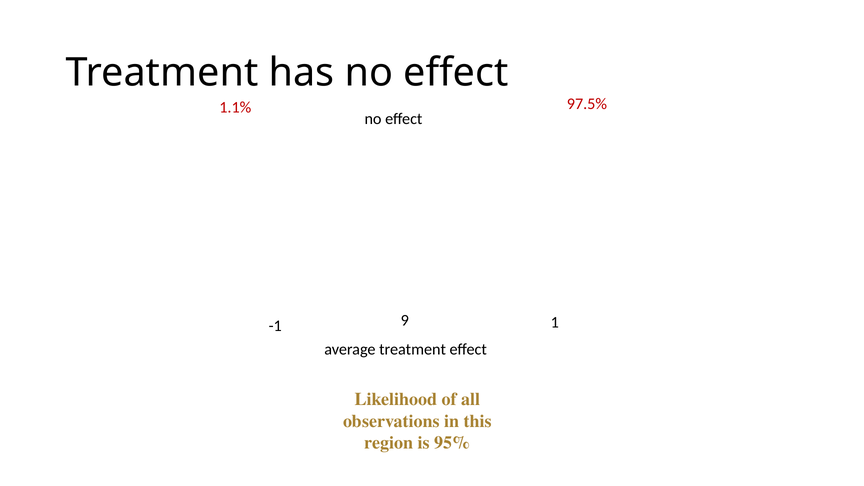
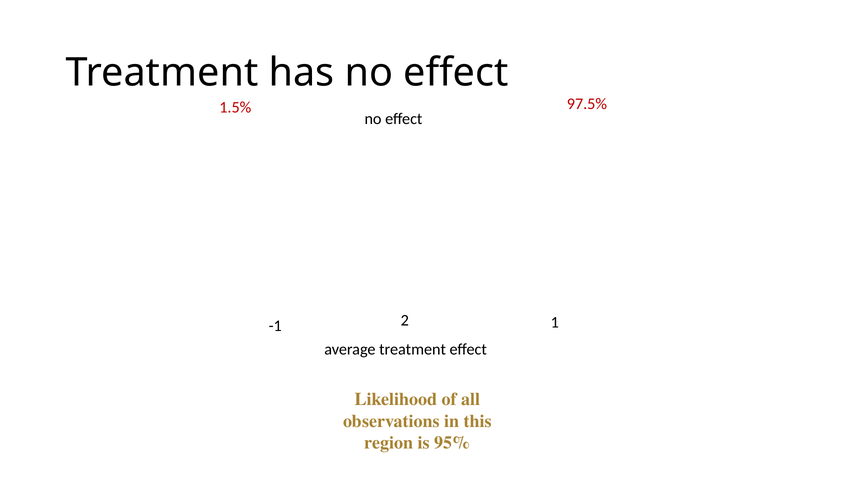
1.1%: 1.1% -> 1.5%
9: 9 -> 2
